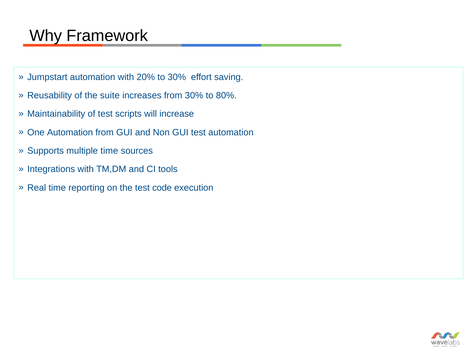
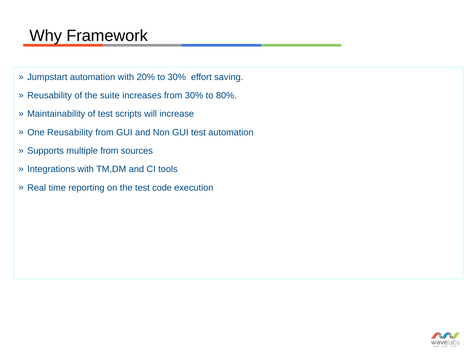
One Automation: Automation -> Reusability
multiple time: time -> from
